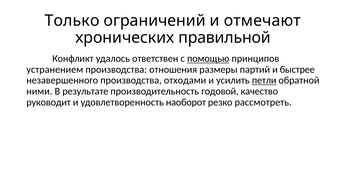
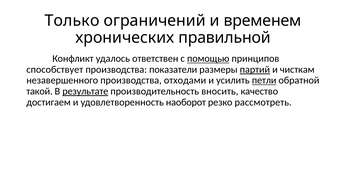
отмечают: отмечают -> временем
устранением: устранением -> способствует
отношения: отношения -> показатели
партий underline: none -> present
быстрее: быстрее -> чисткам
ними: ними -> такой
результате underline: none -> present
годовой: годовой -> вносить
руководит: руководит -> достигаем
